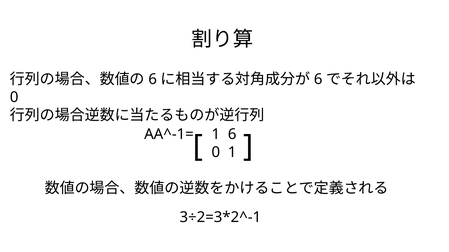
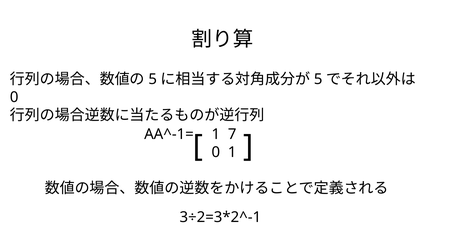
6 at (153, 79): 6 -> 5
6 at (318, 79): 6 -> 5
1 6: 6 -> 7
